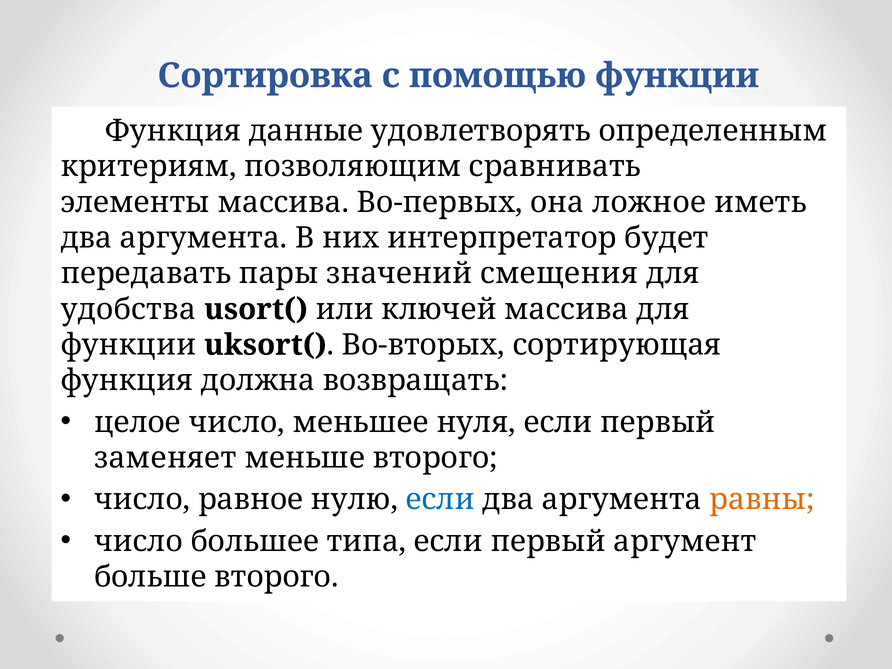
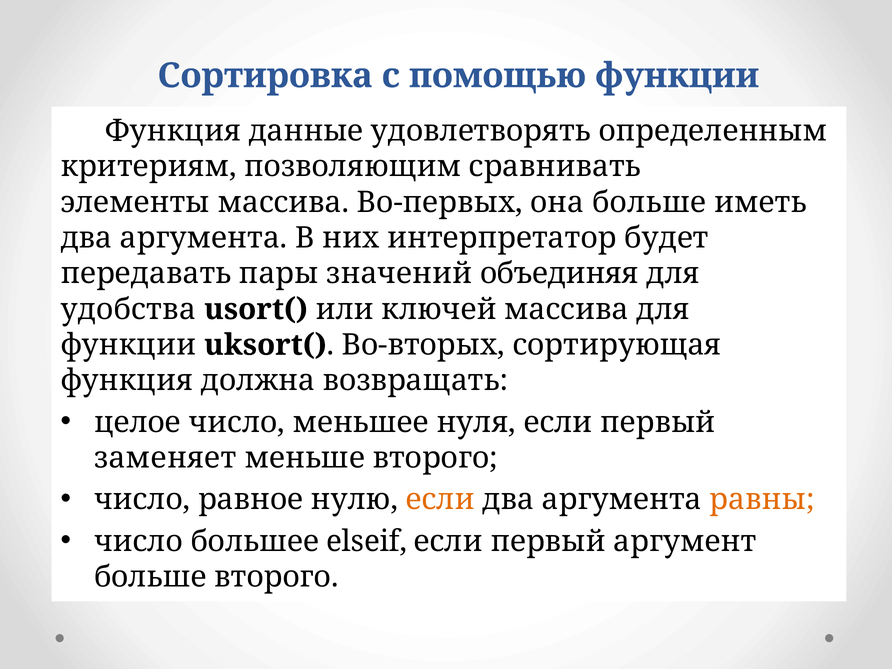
она ложное: ложное -> больше
смещения: смещения -> объединяя
если at (440, 500) colour: blue -> orange
типа: типа -> elseif
